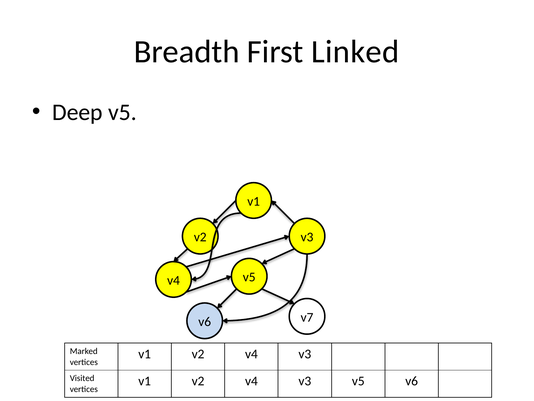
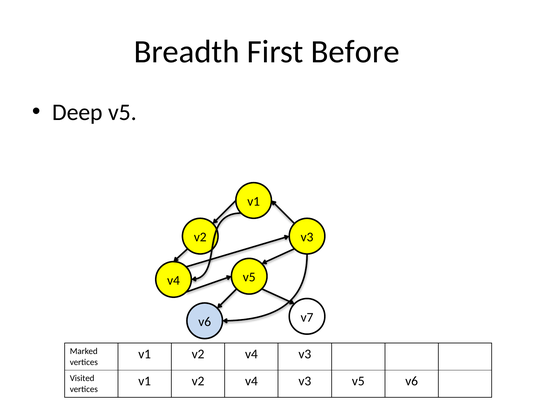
Linked: Linked -> Before
